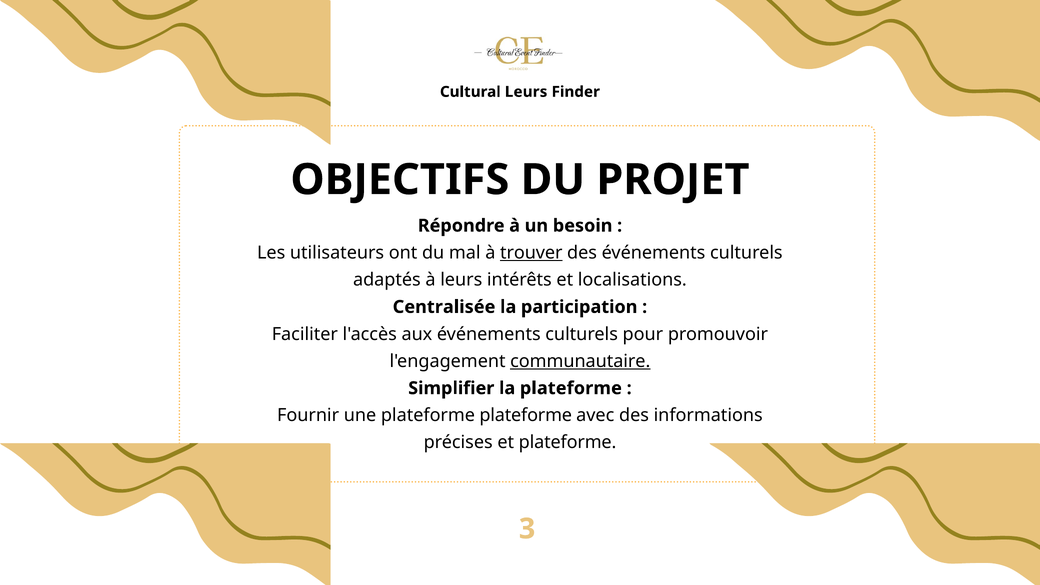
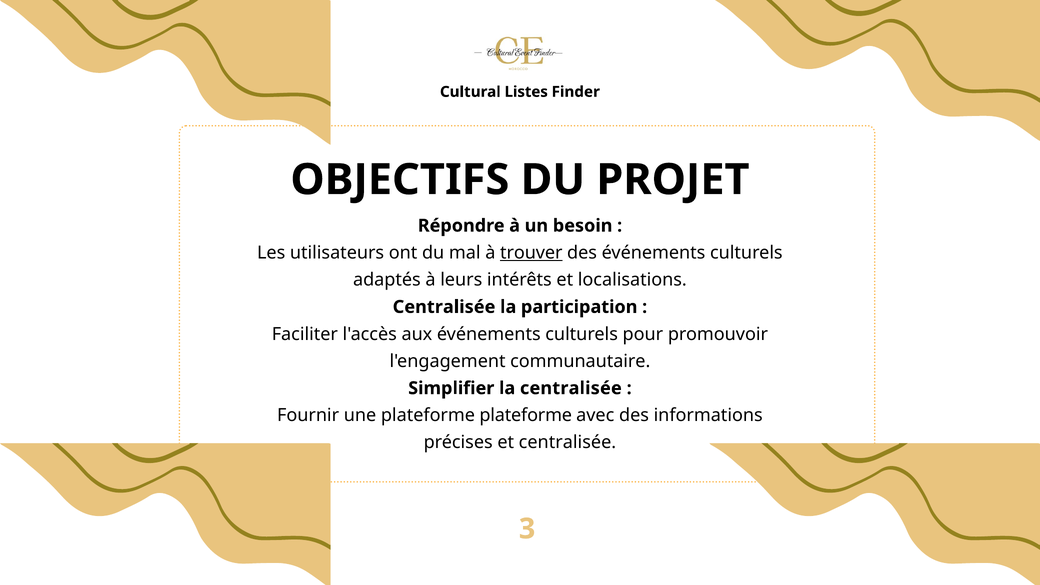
Cultural Leurs: Leurs -> Listes
communautaire underline: present -> none
la plateforme: plateforme -> centralisée
et plateforme: plateforme -> centralisée
